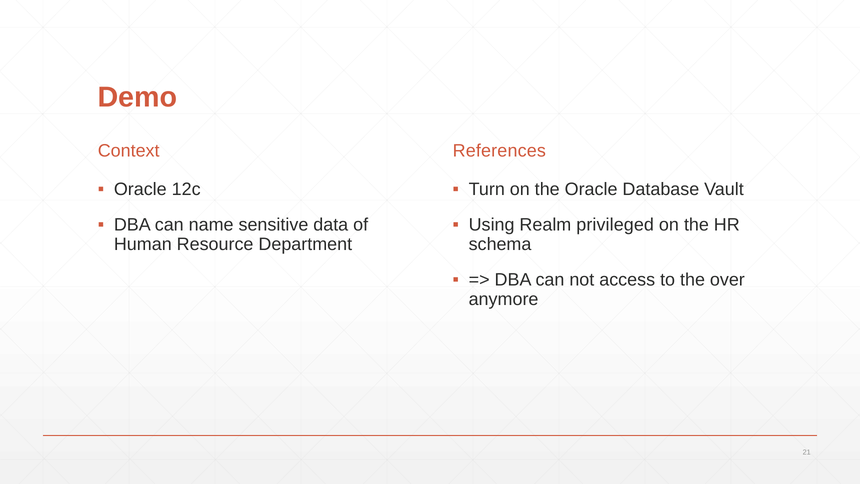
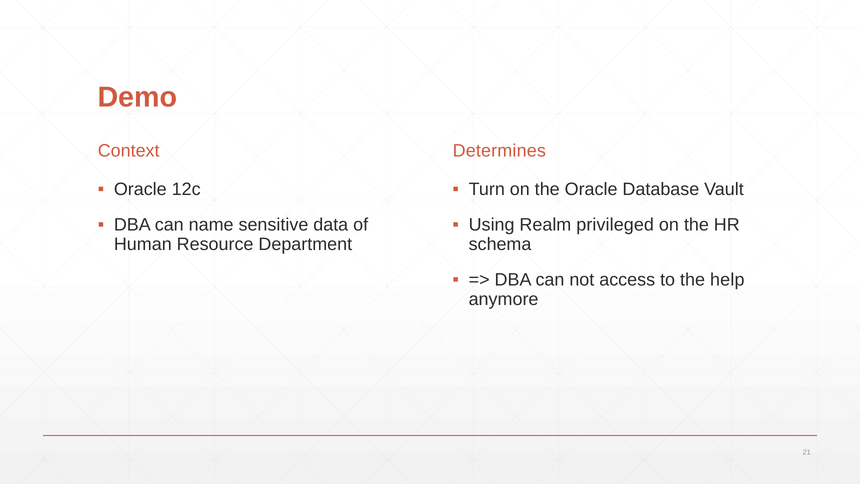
References: References -> Determines
over: over -> help
